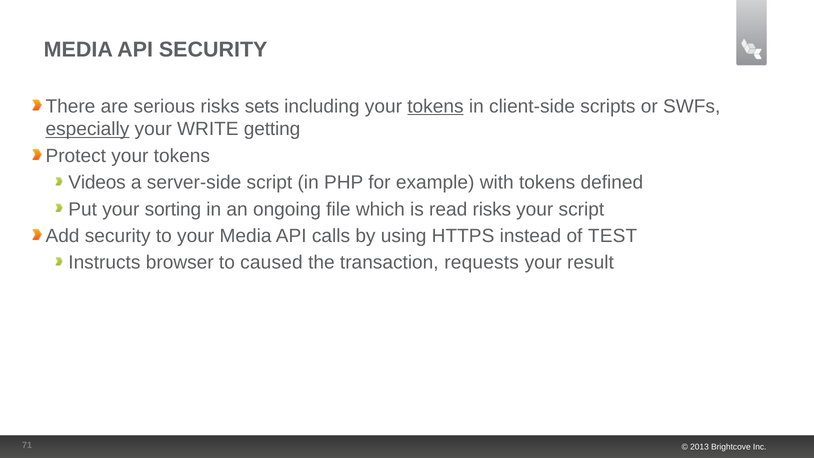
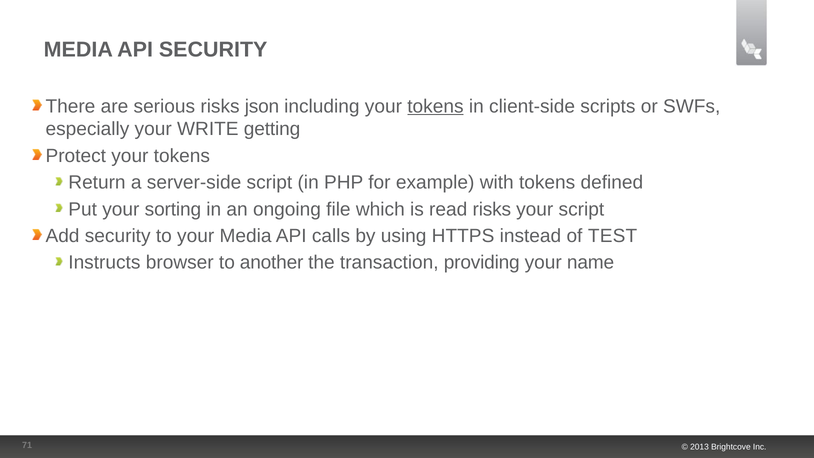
sets: sets -> json
especially underline: present -> none
Videos: Videos -> Return
caused: caused -> another
requests: requests -> providing
result: result -> name
